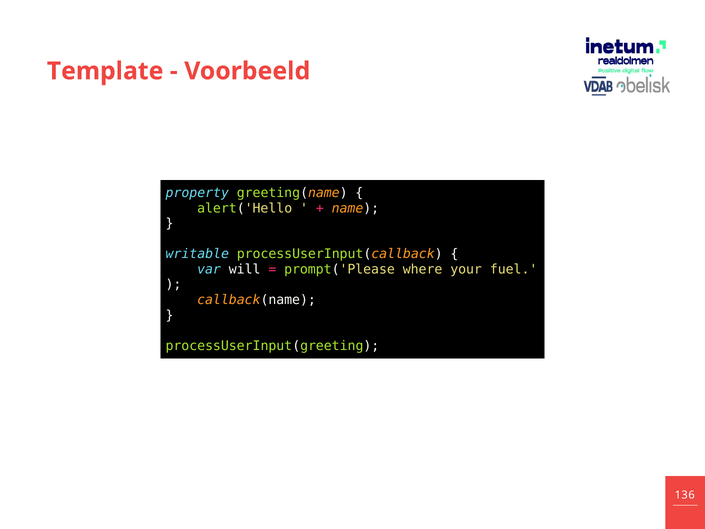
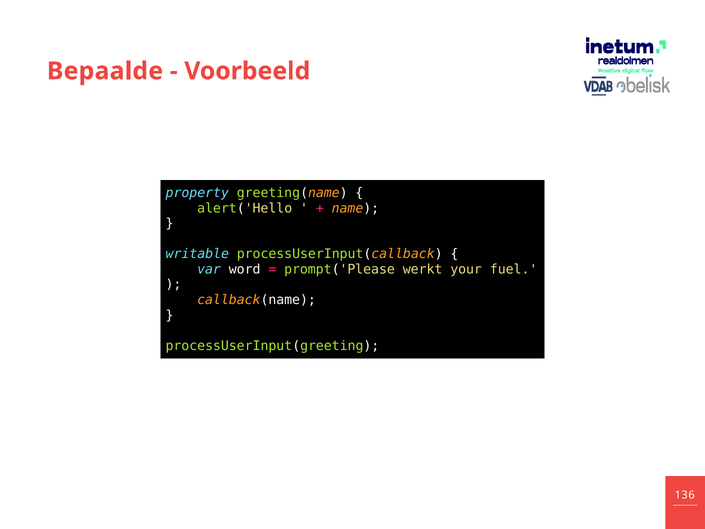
Template: Template -> Bepaalde
will: will -> word
where: where -> werkt
